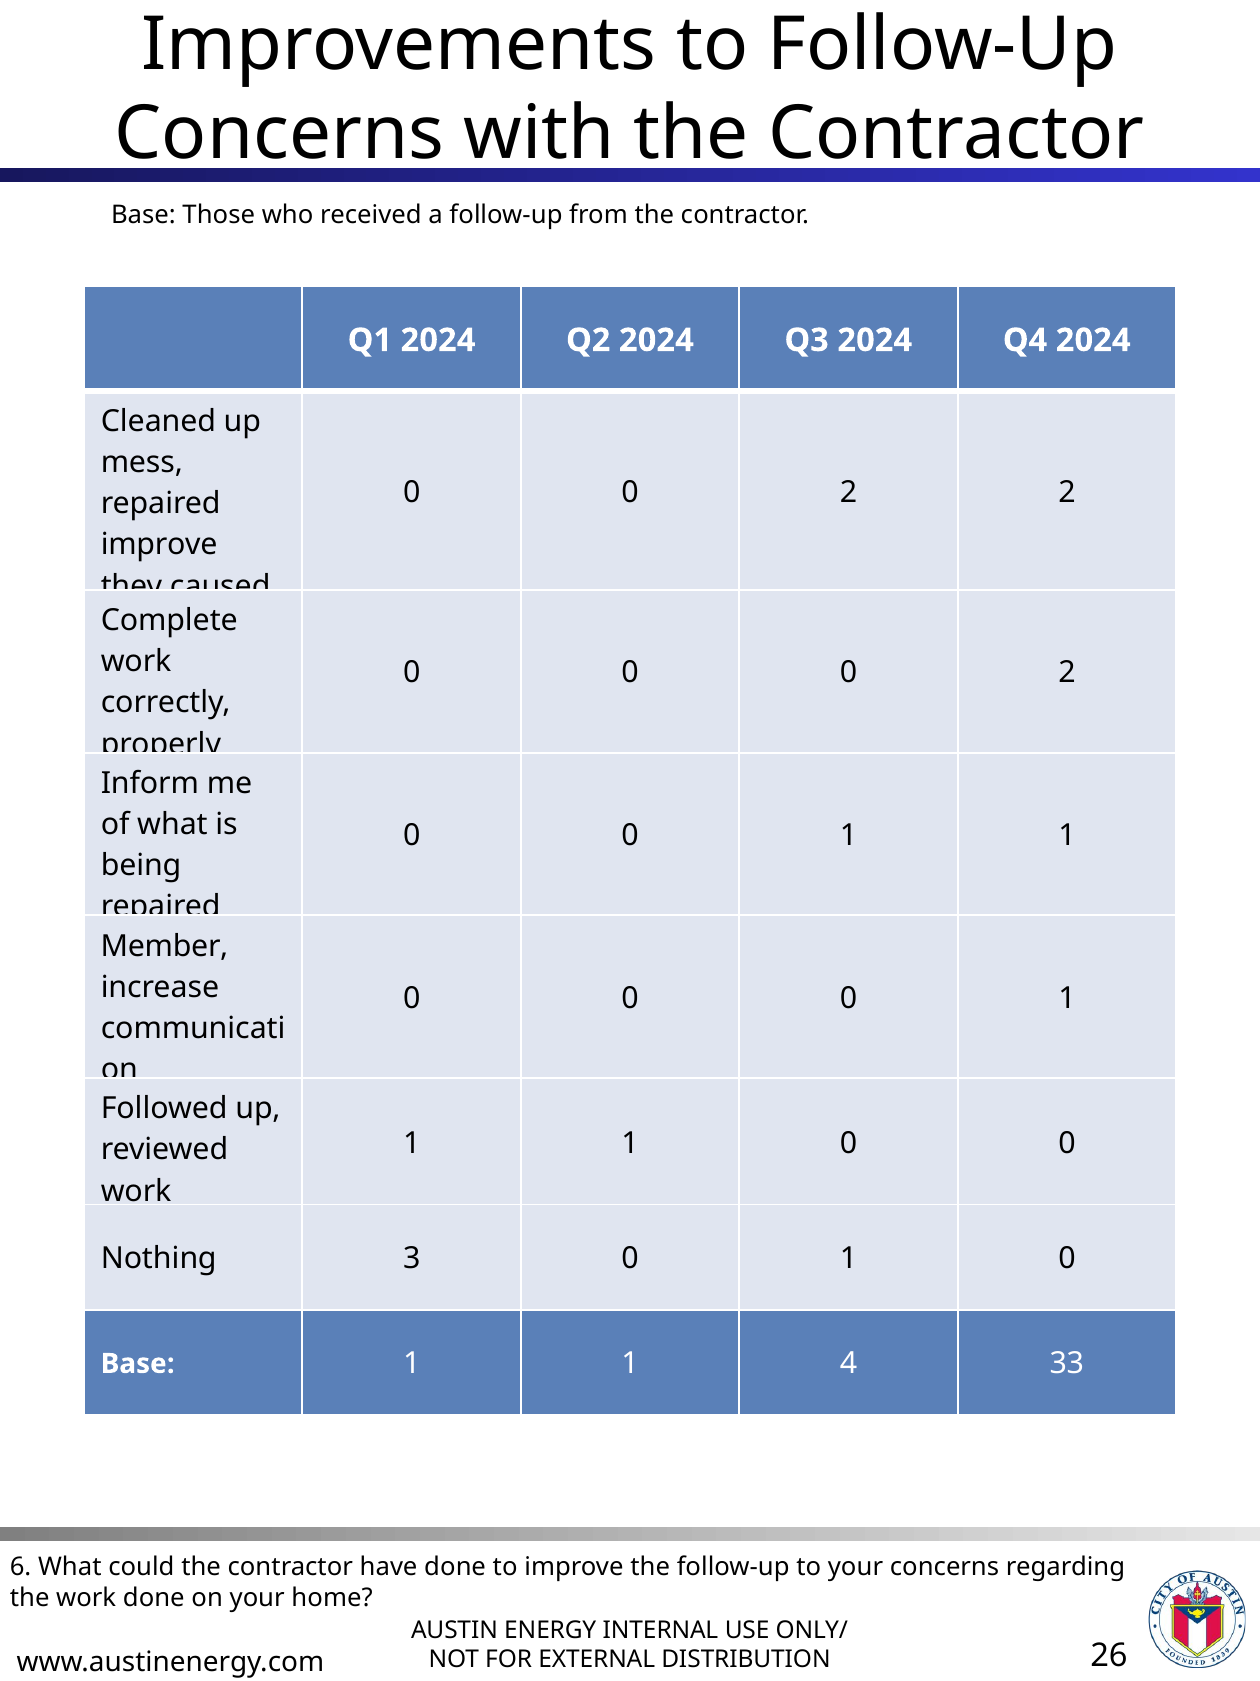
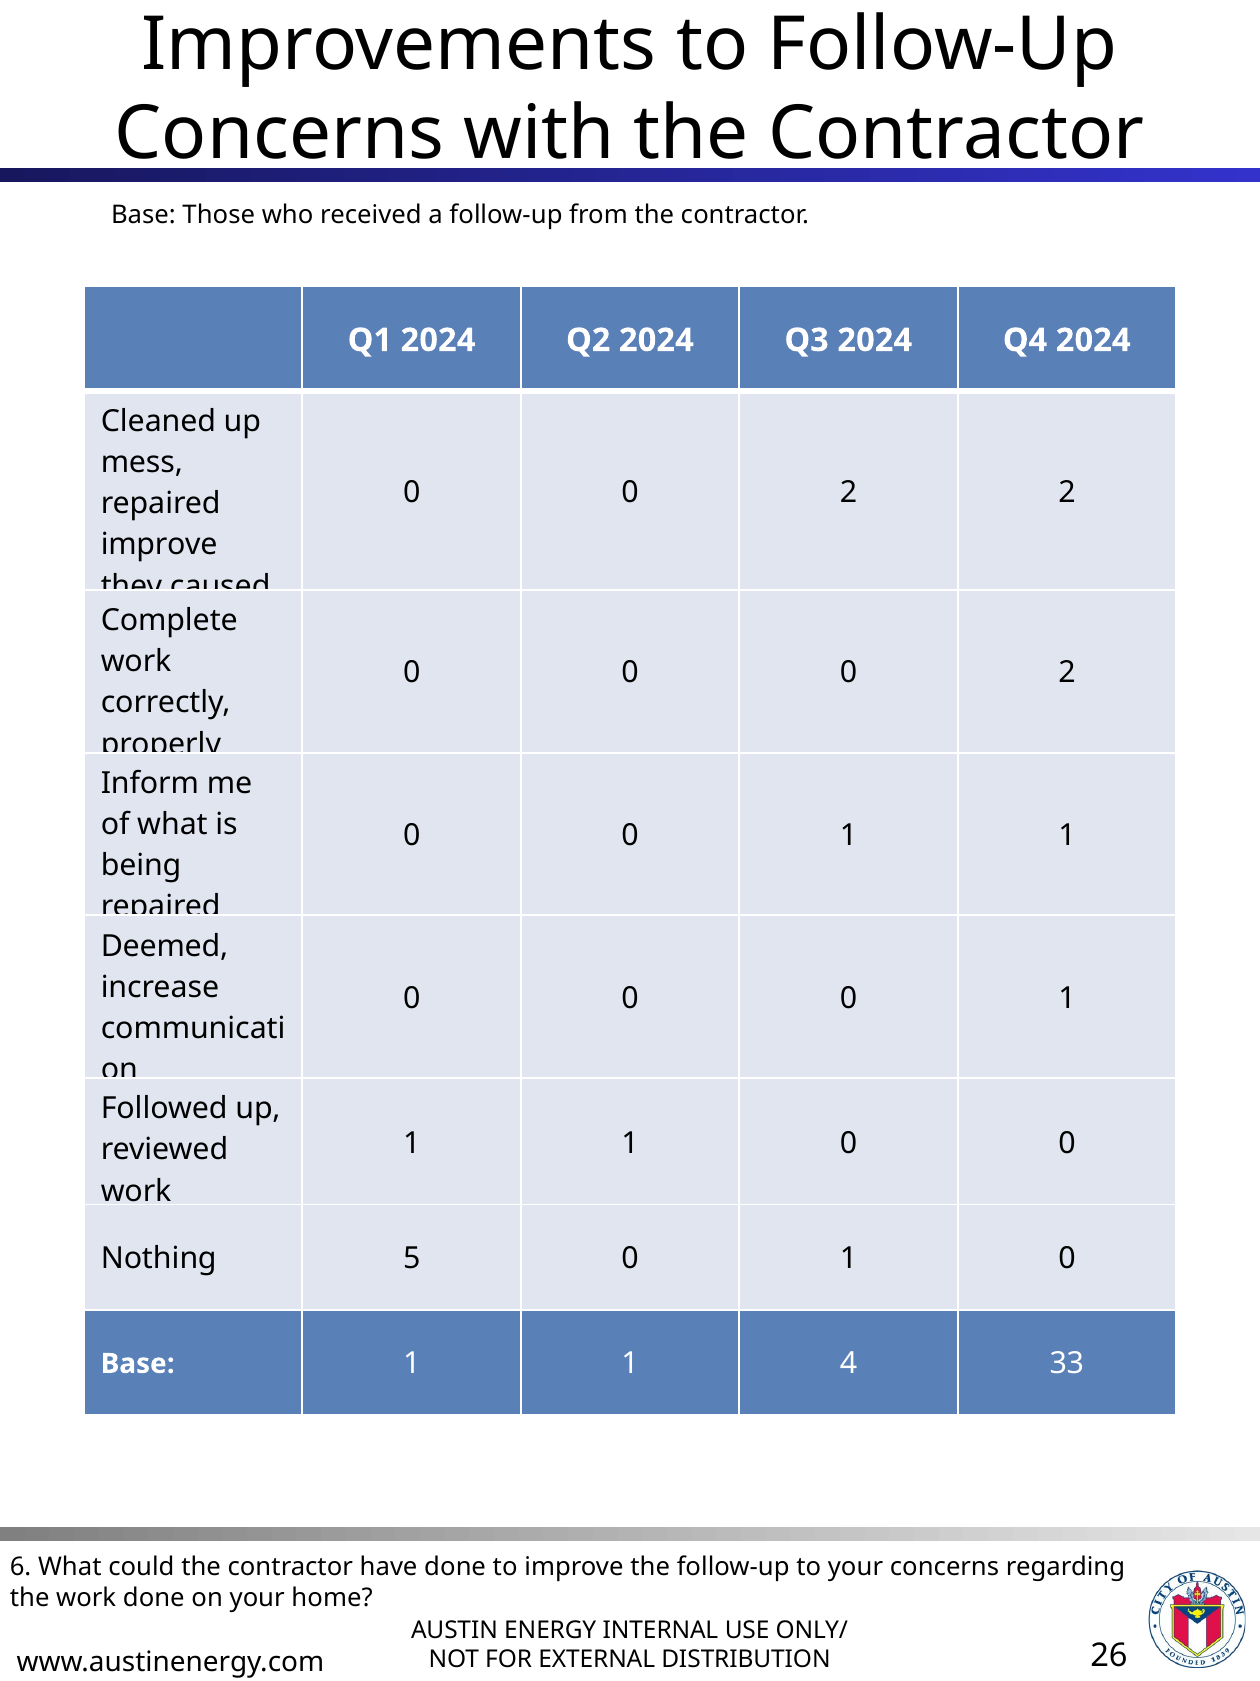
Member: Member -> Deemed
3: 3 -> 5
